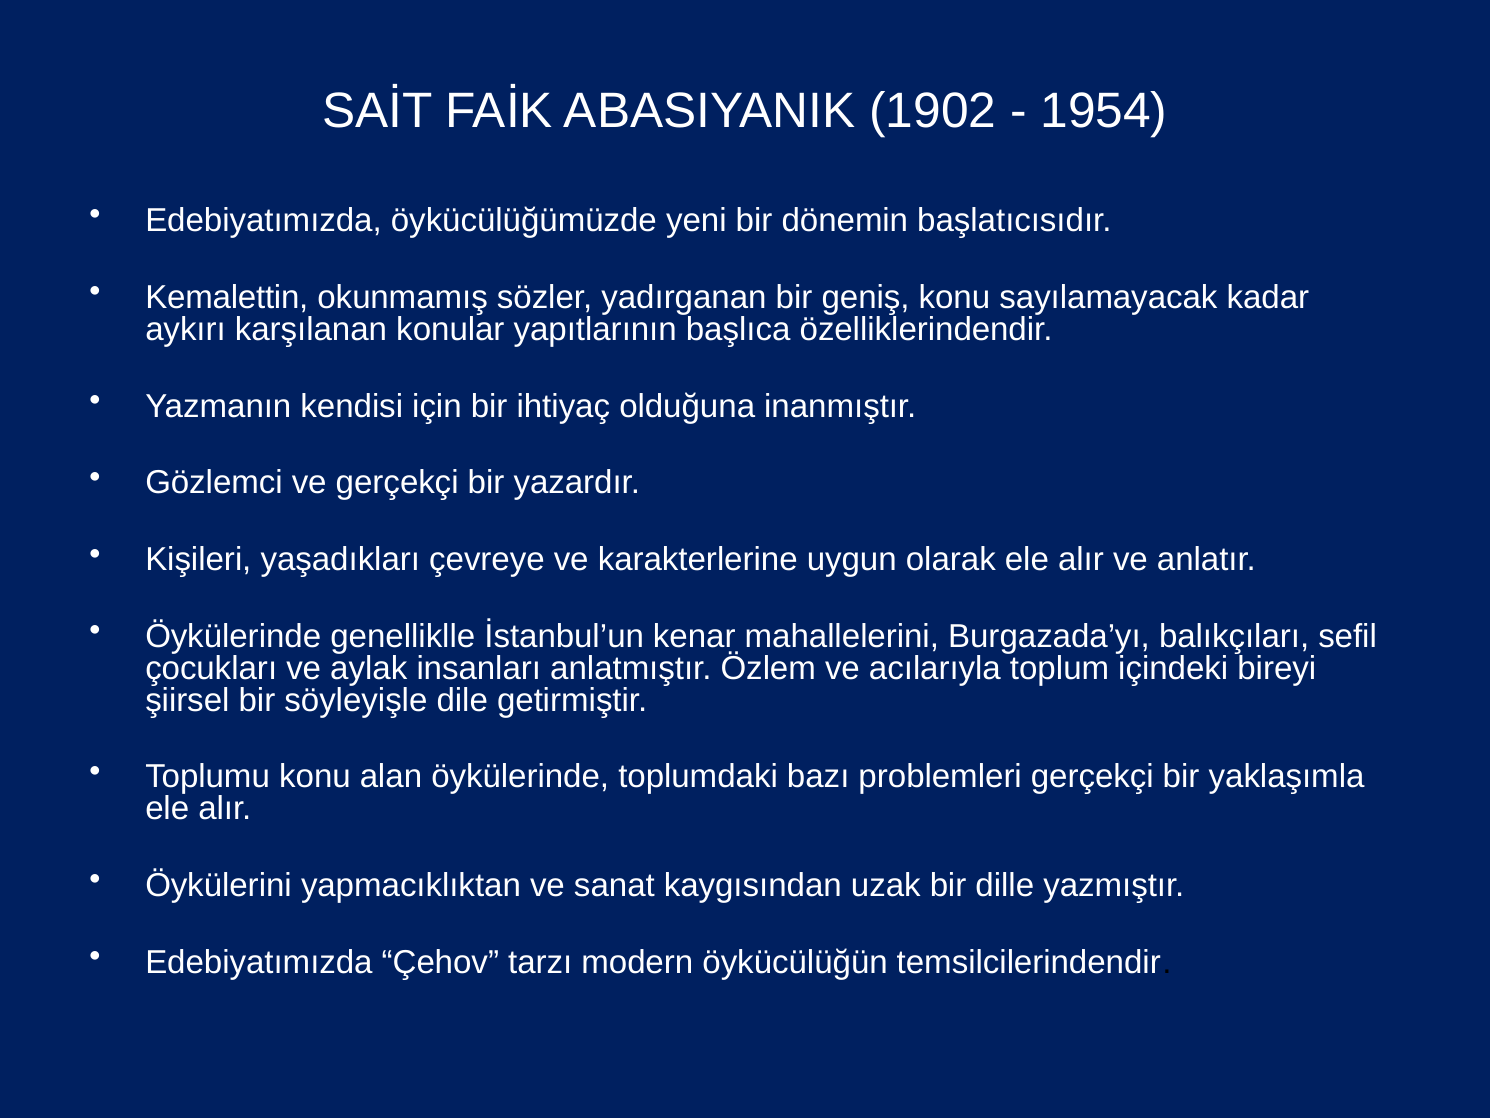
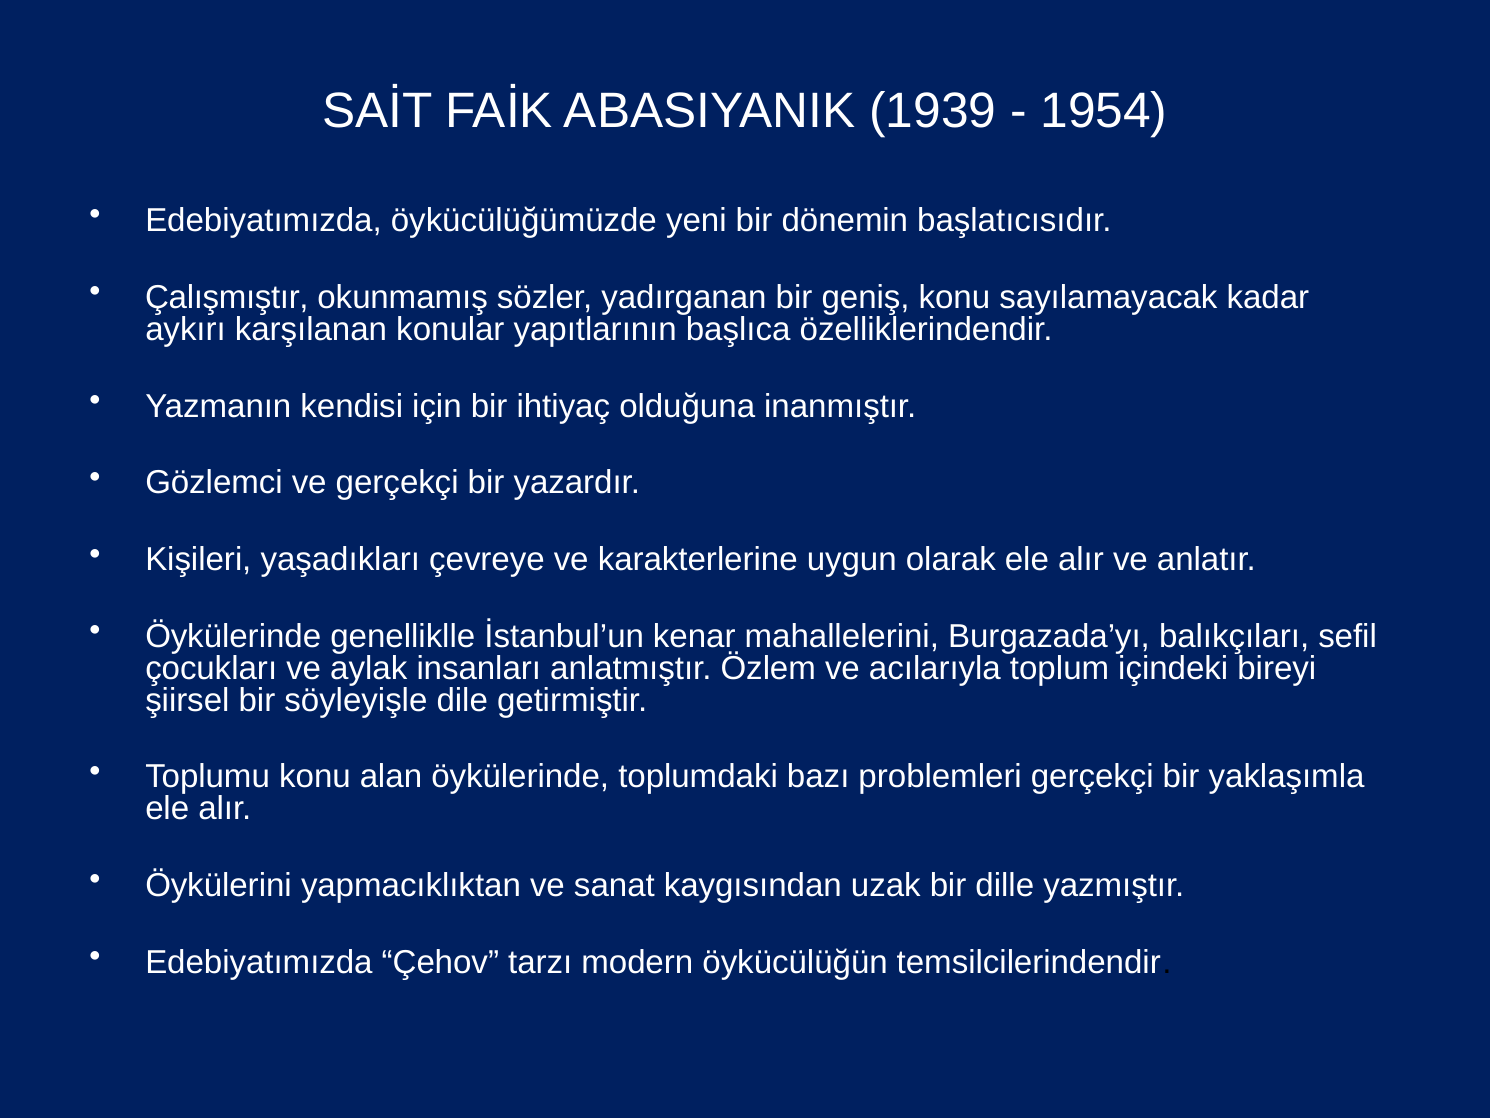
1902: 1902 -> 1939
Kemalettin: Kemalettin -> Çalışmıştır
